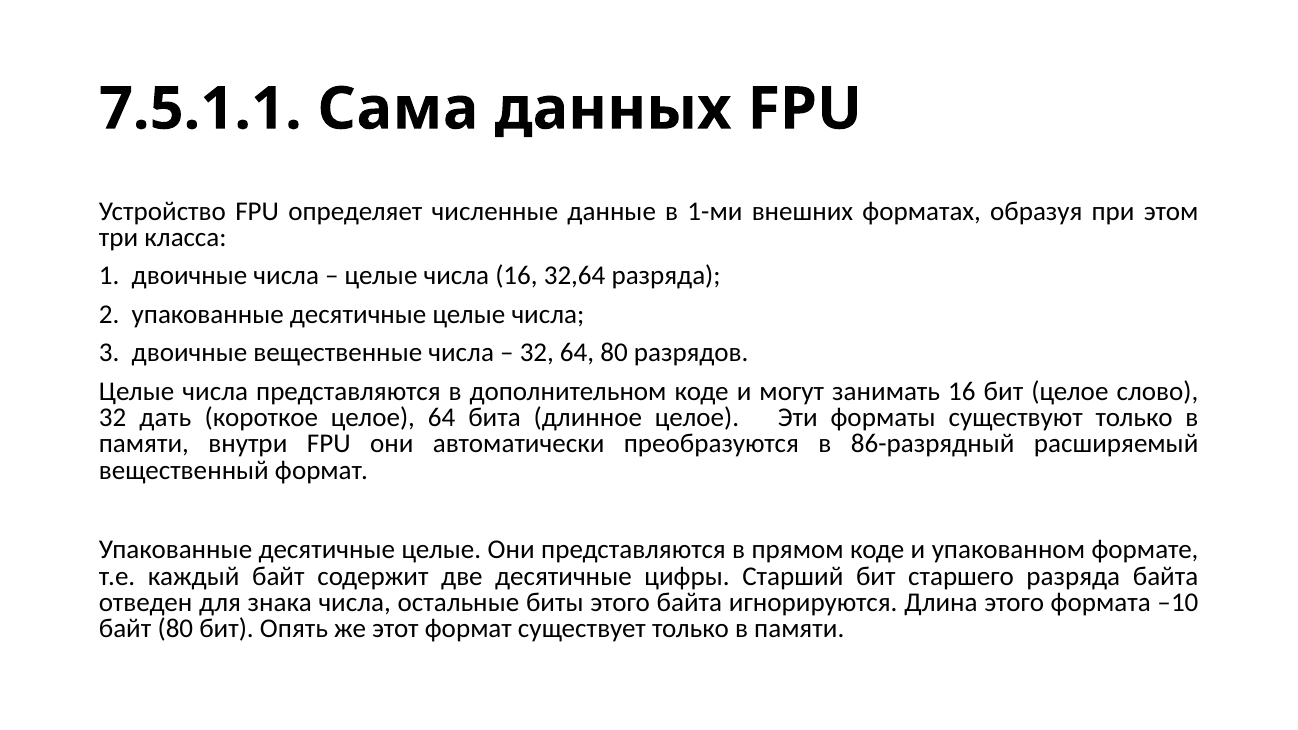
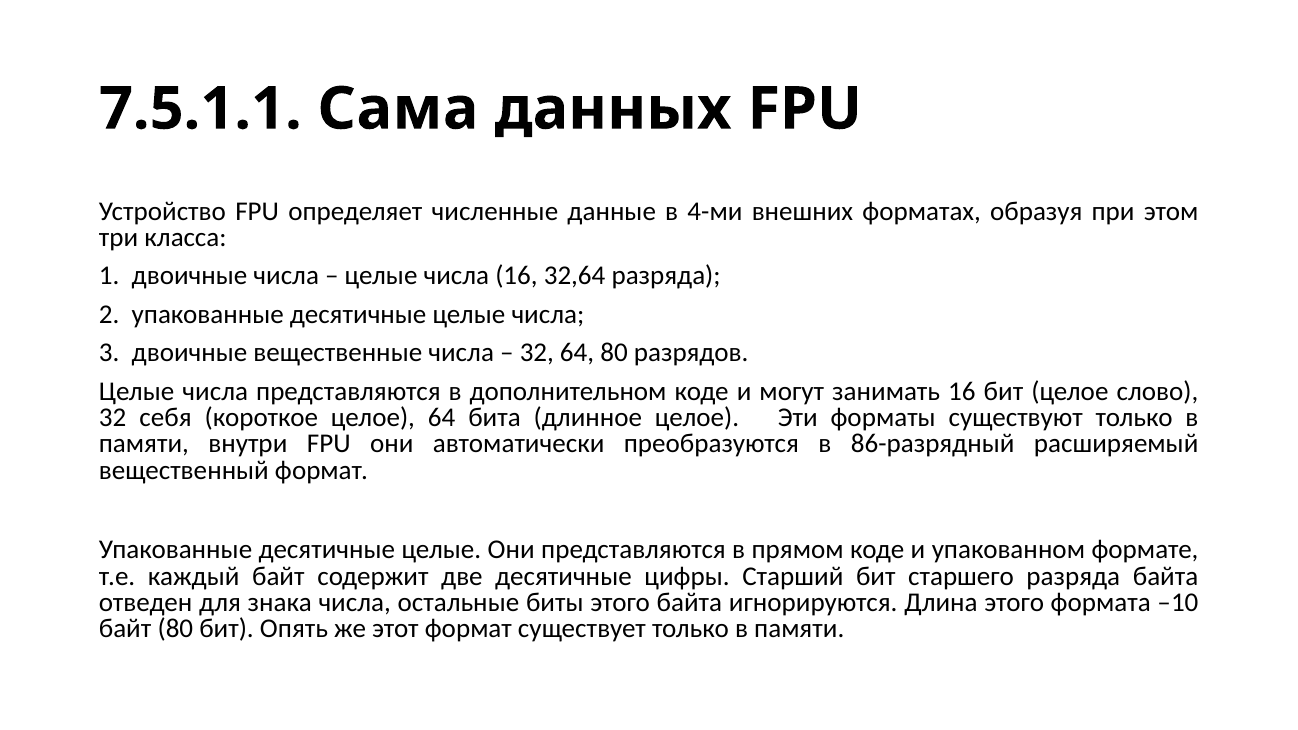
1-ми: 1-ми -> 4-ми
дать: дать -> себя
